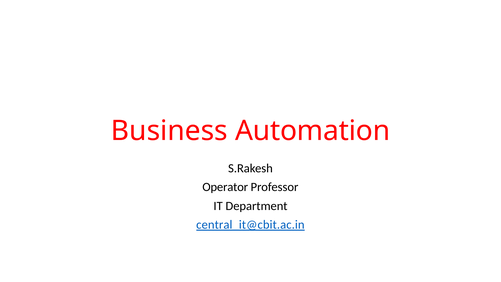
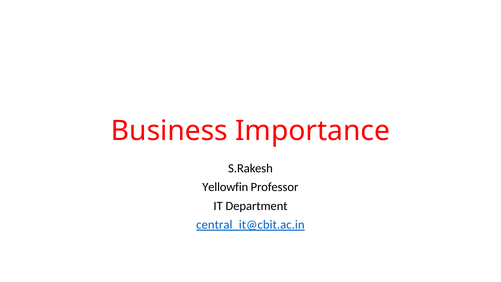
Automation: Automation -> Importance
Operator: Operator -> Yellowfin
